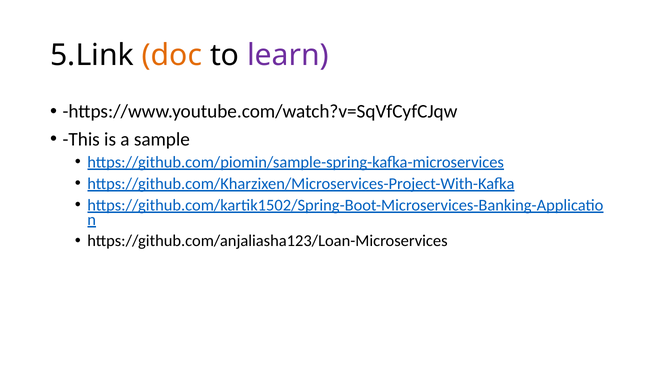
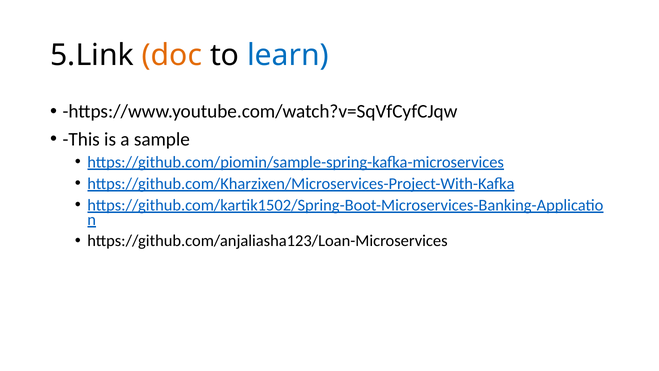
learn colour: purple -> blue
